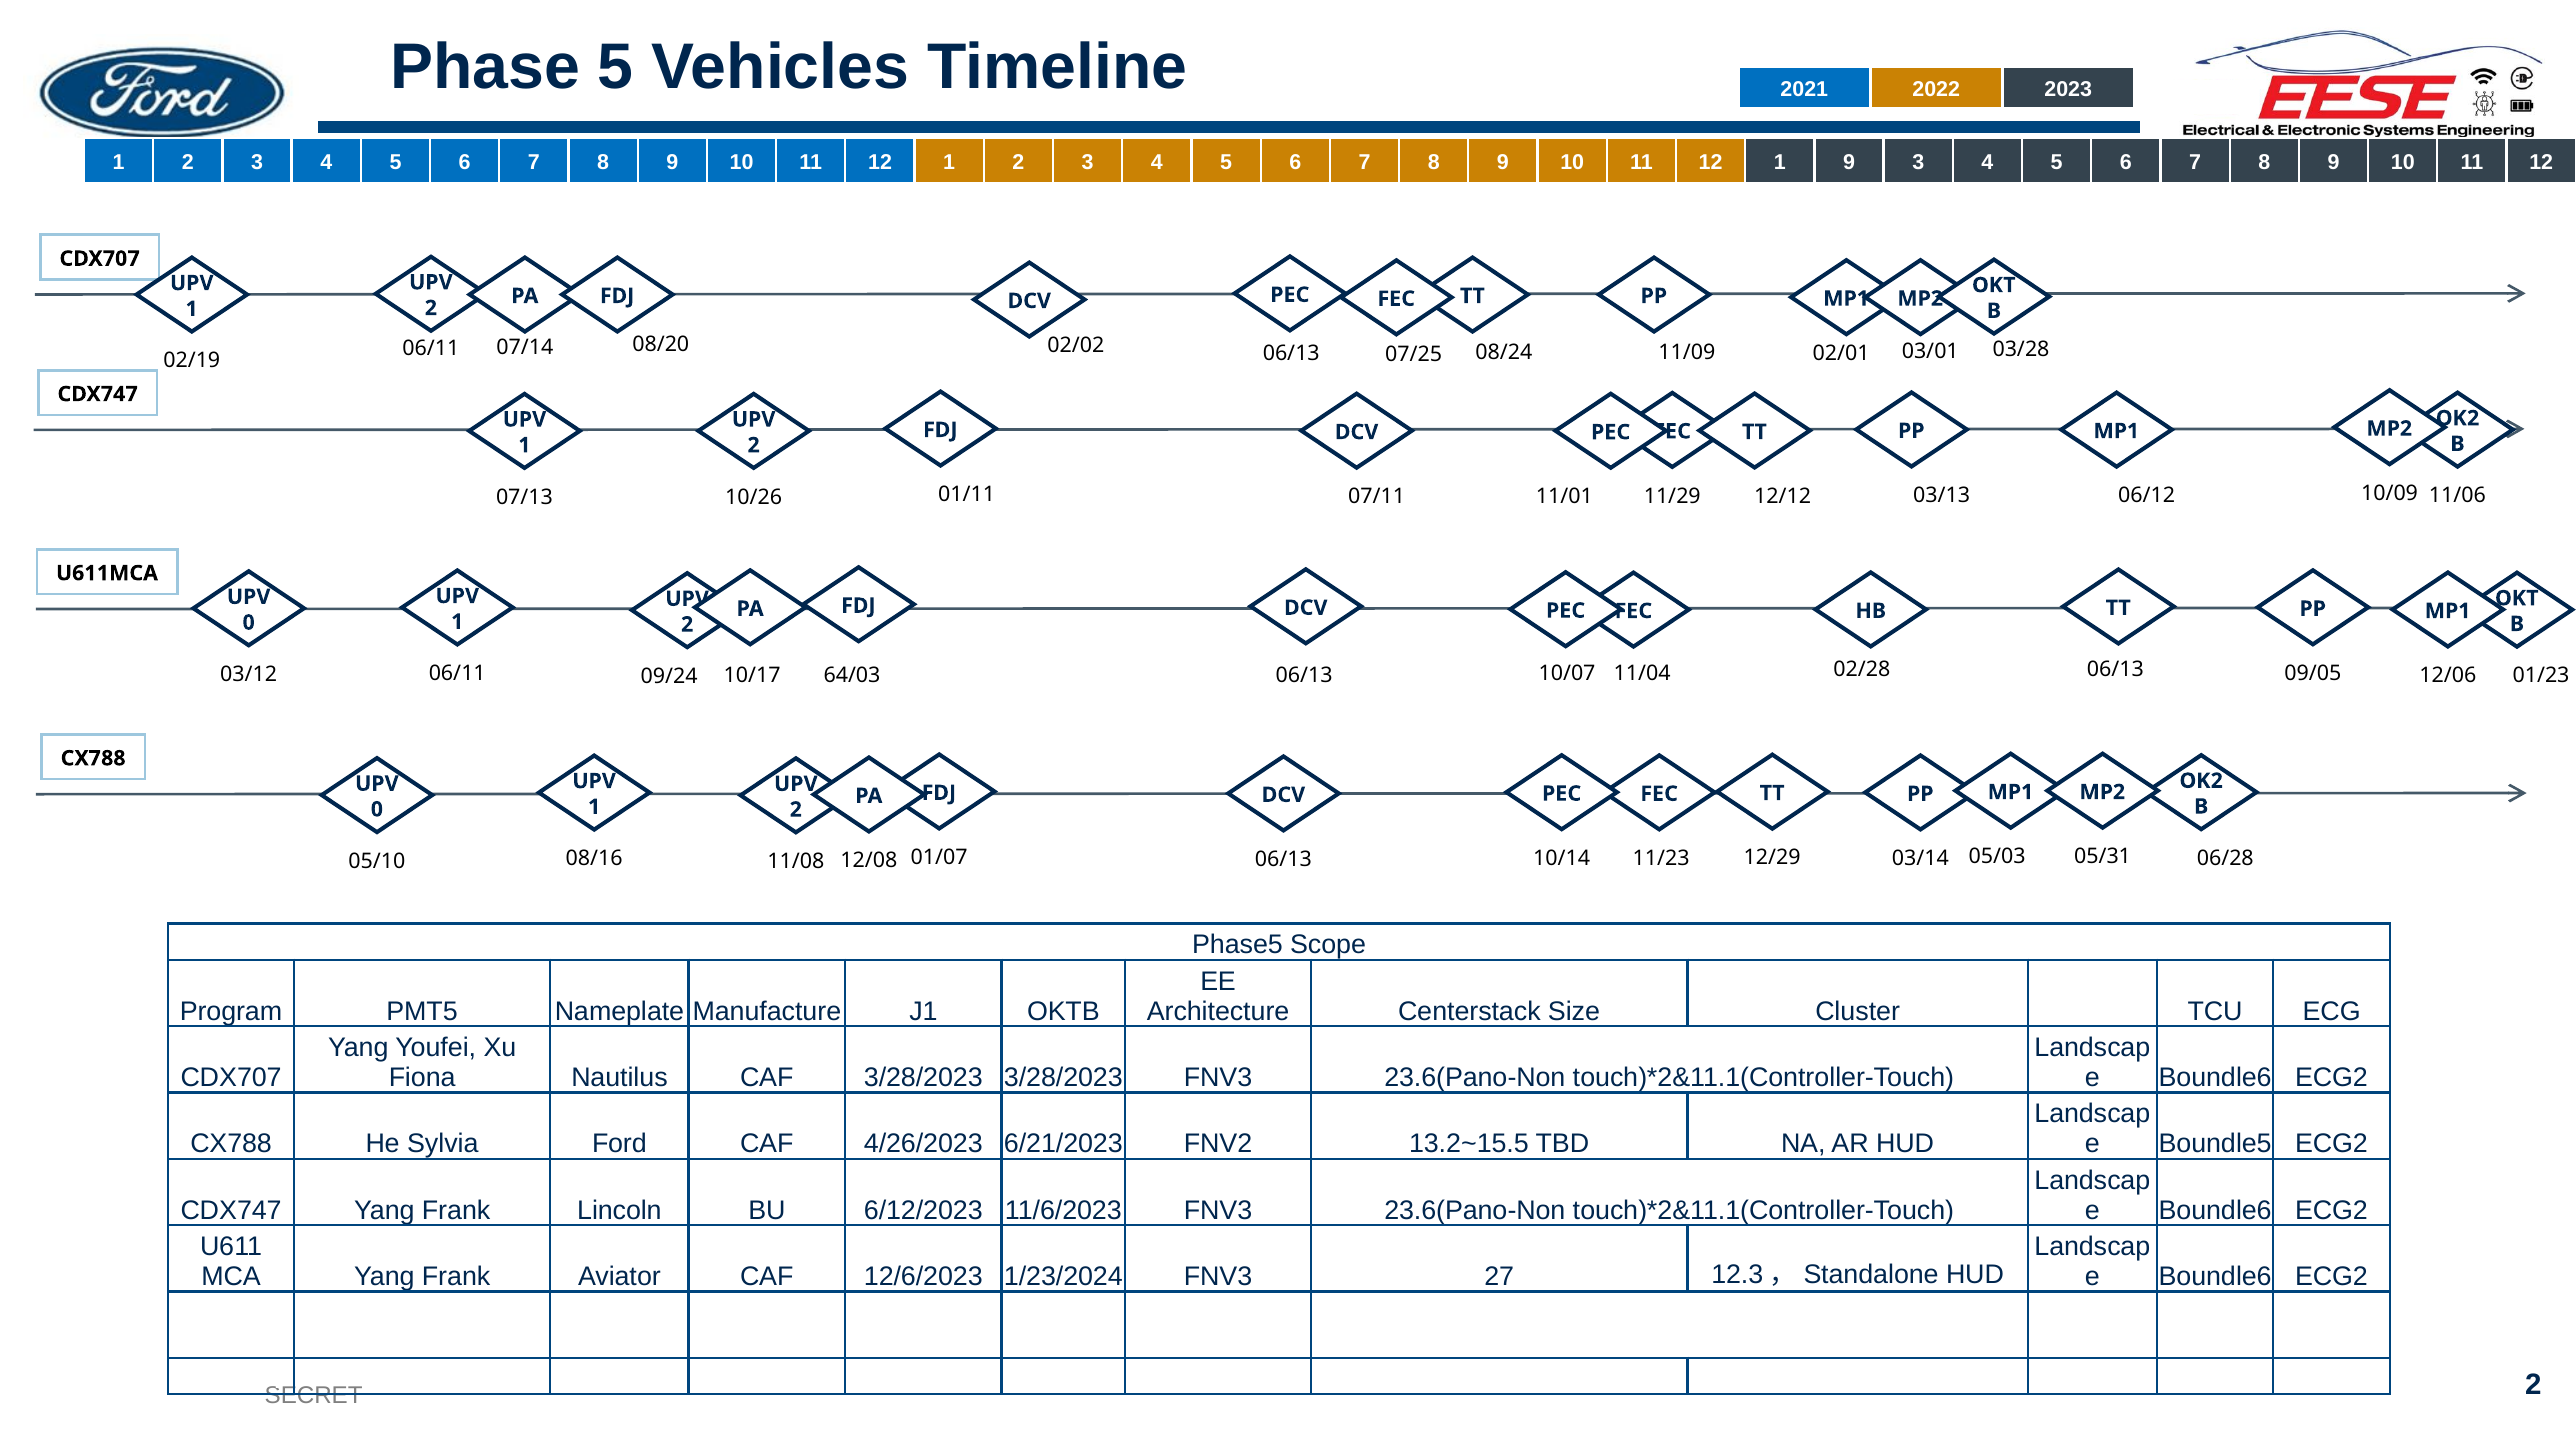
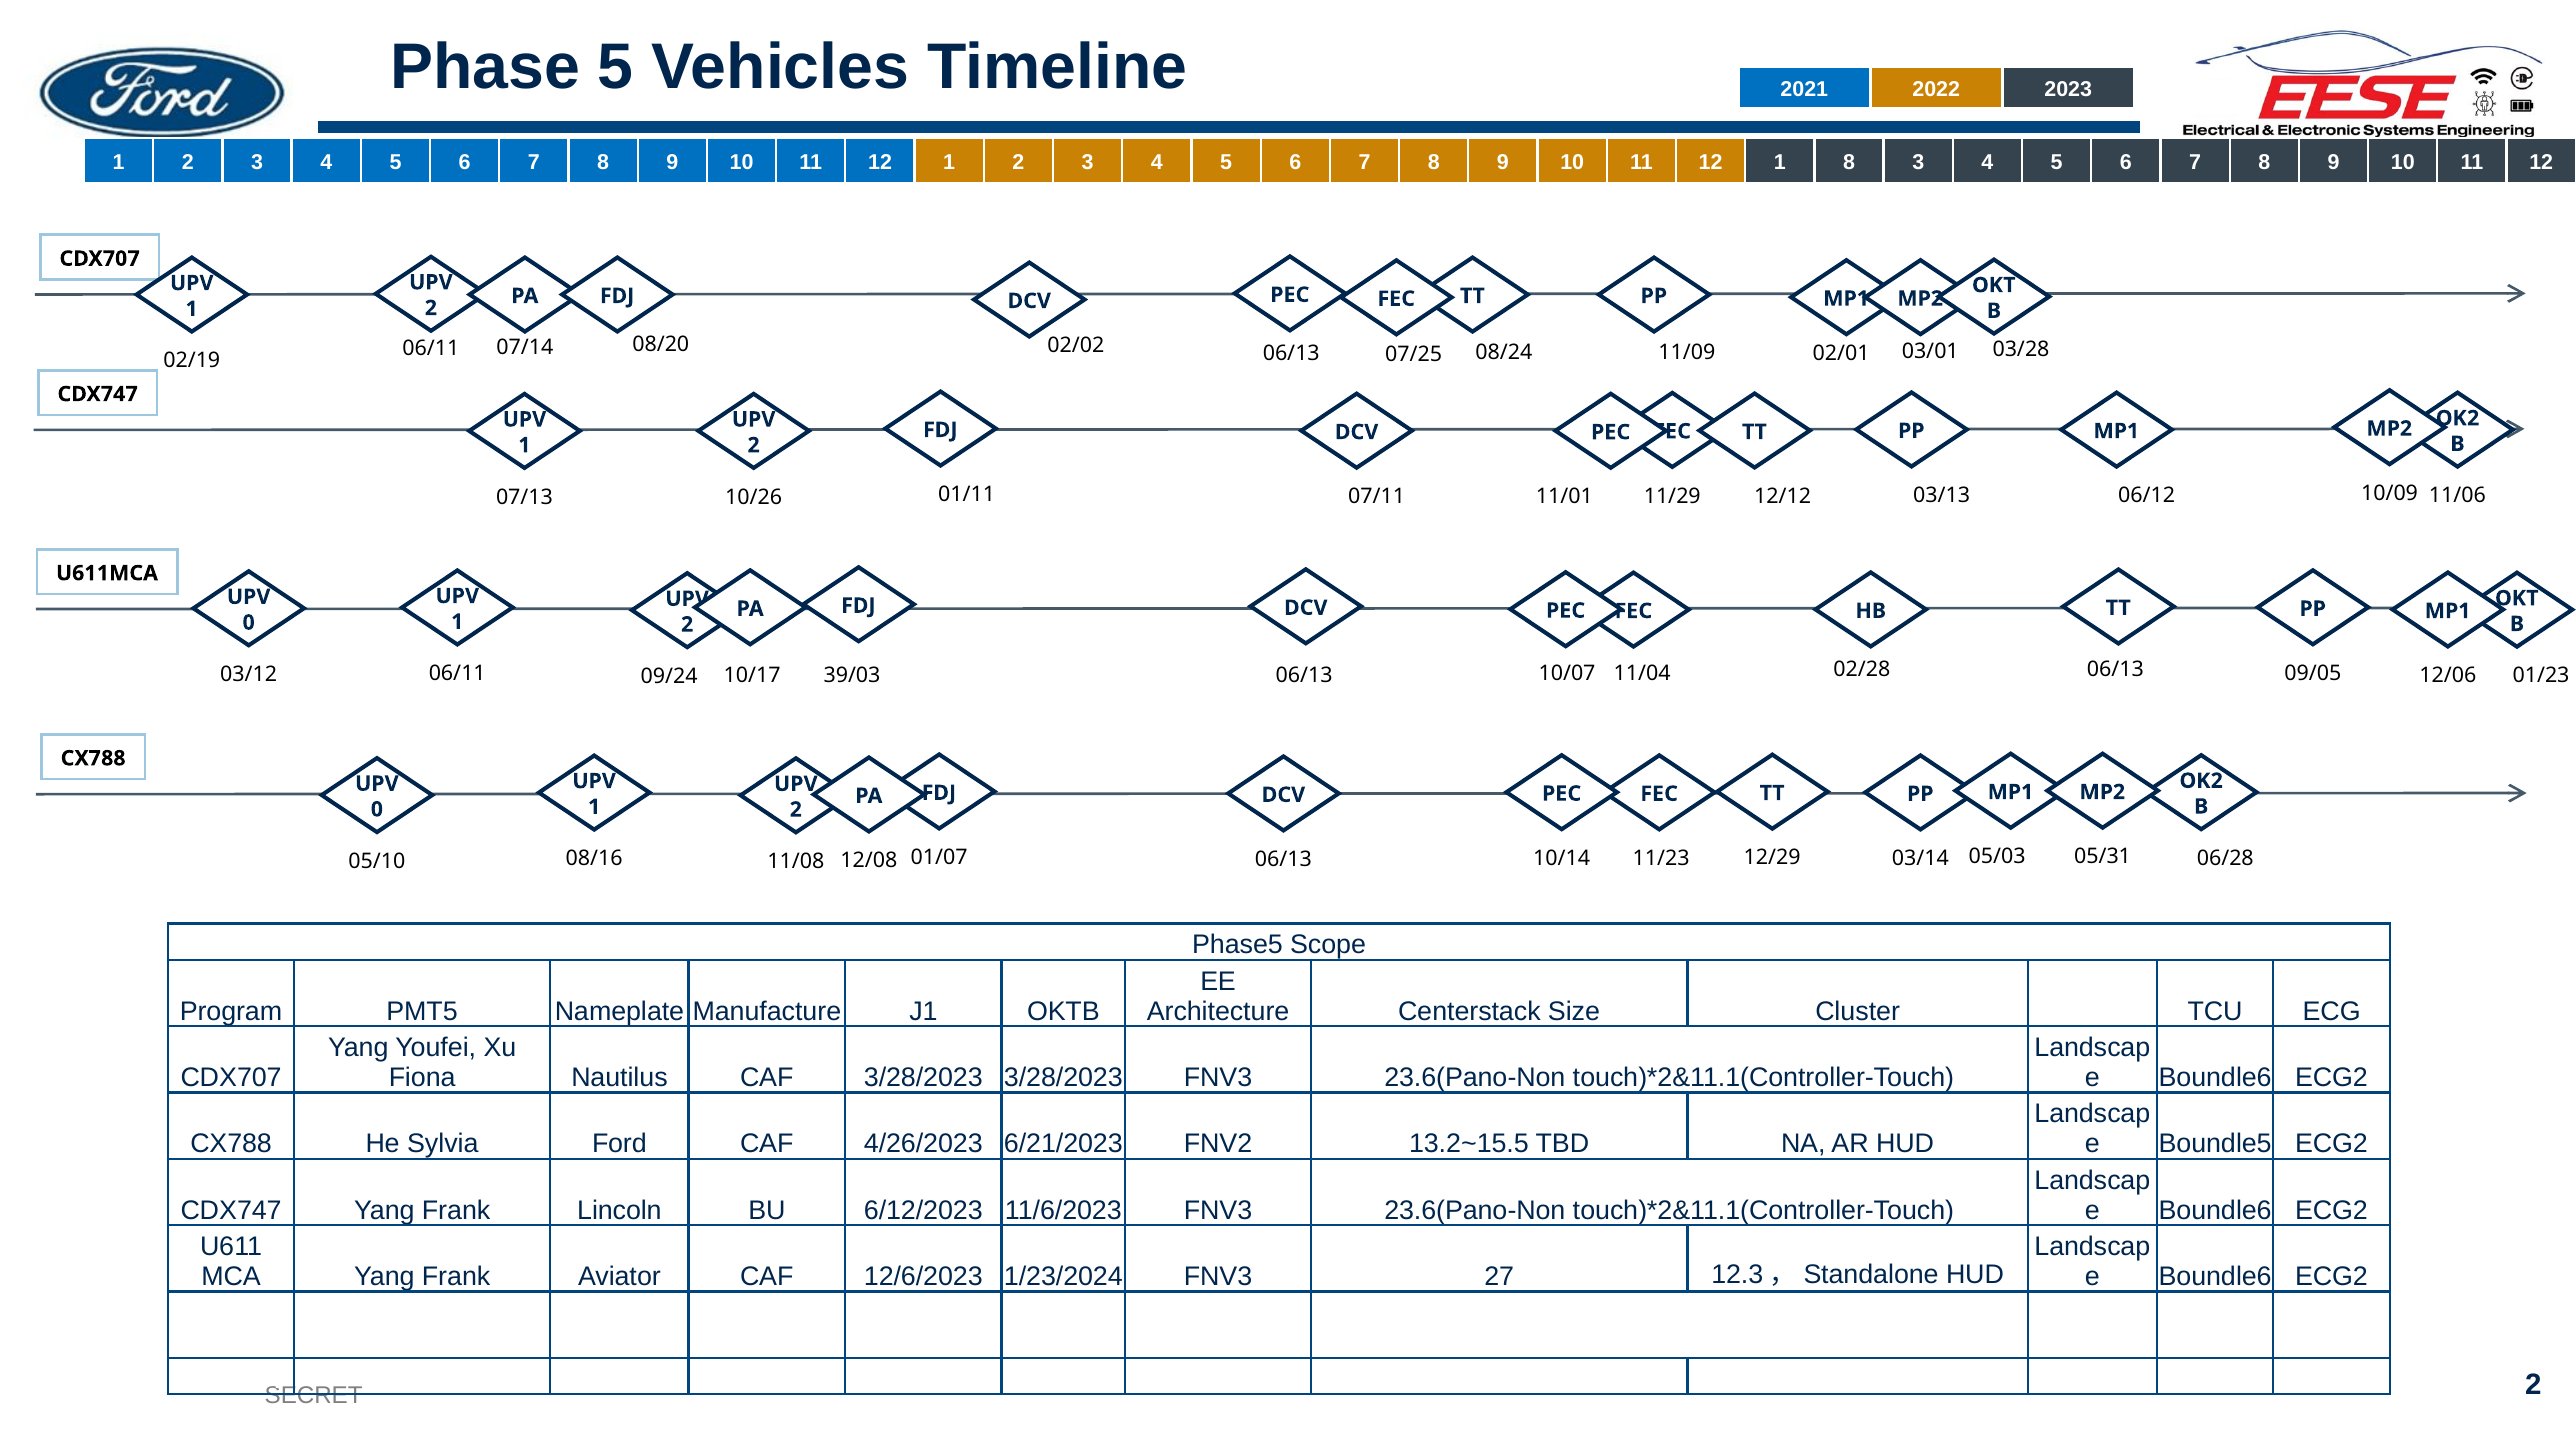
1 9: 9 -> 8
64/03: 64/03 -> 39/03
